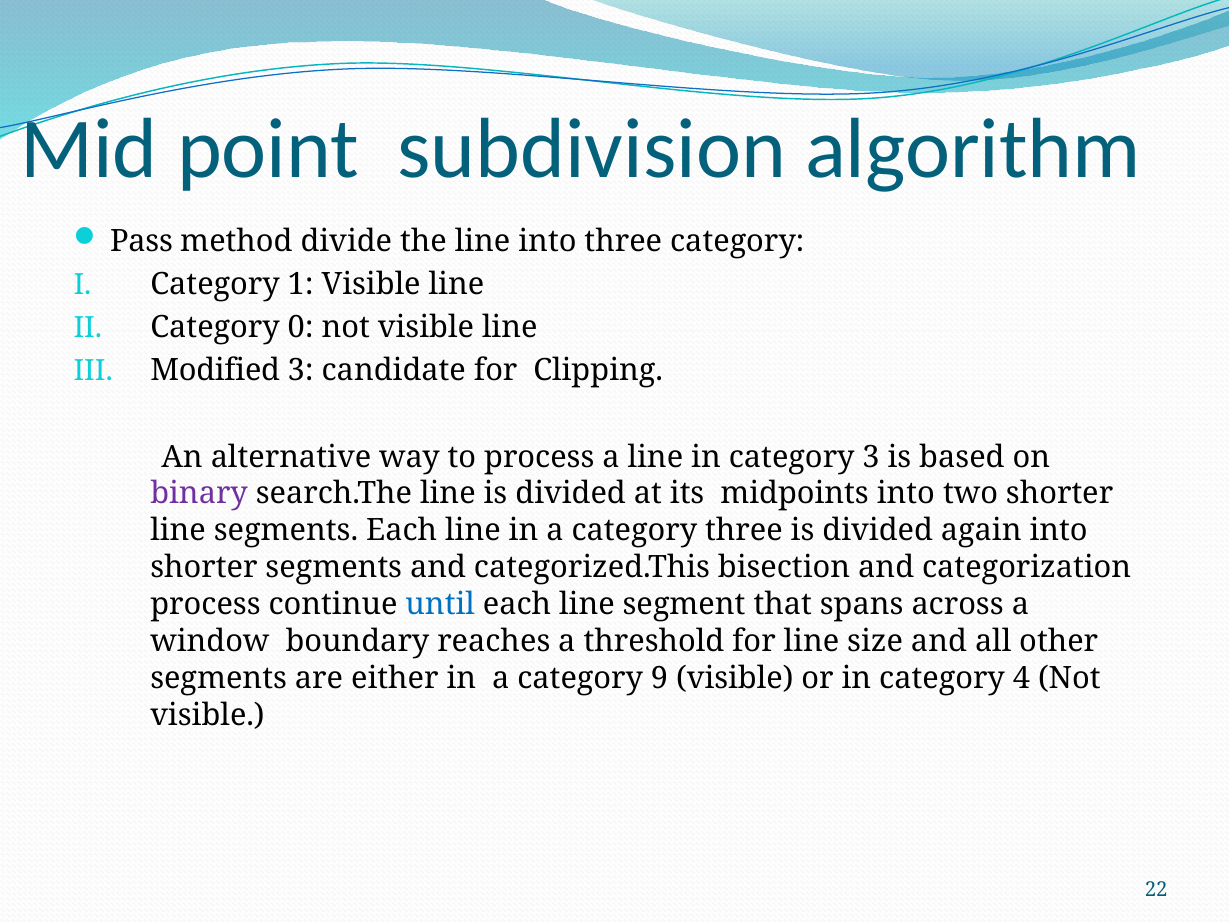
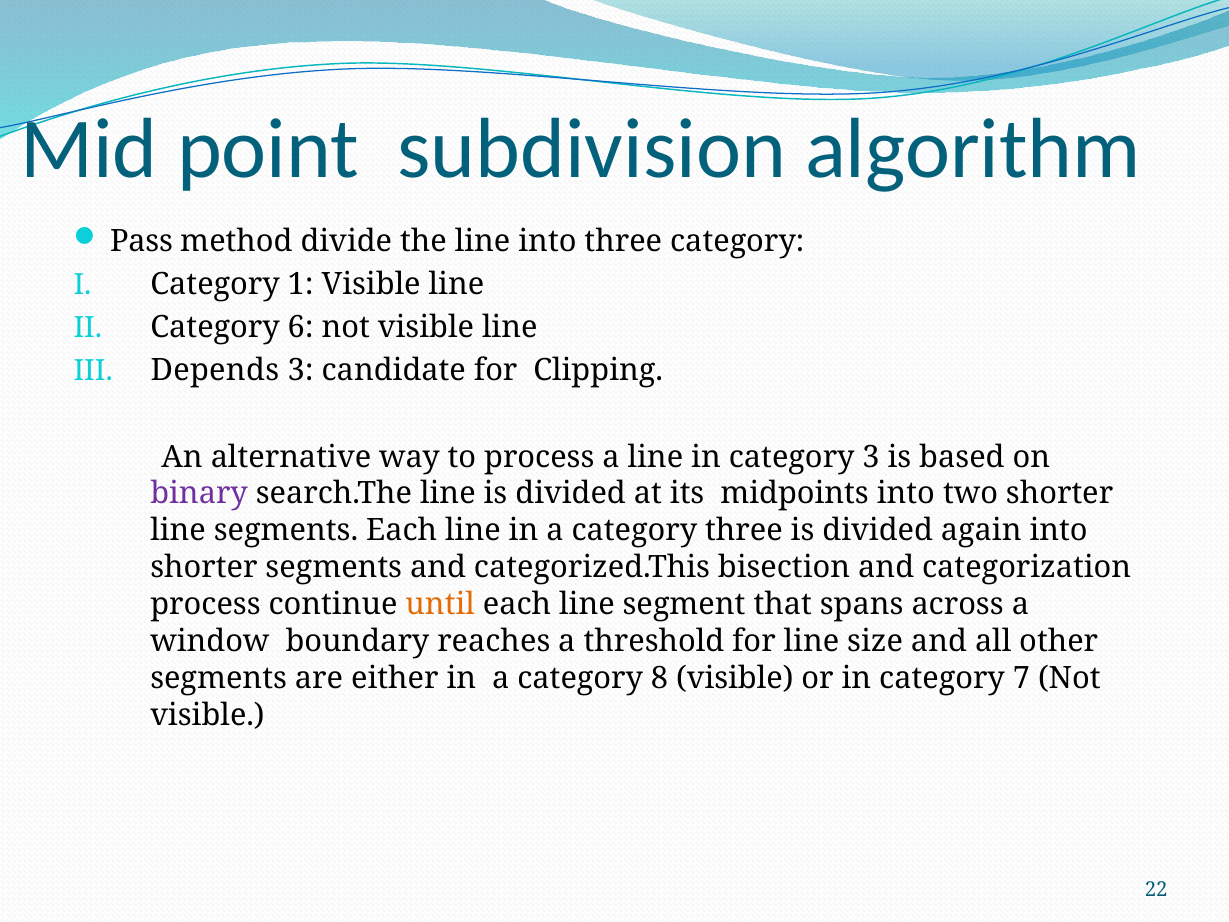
0: 0 -> 6
Modified: Modified -> Depends
until colour: blue -> orange
9: 9 -> 8
4: 4 -> 7
